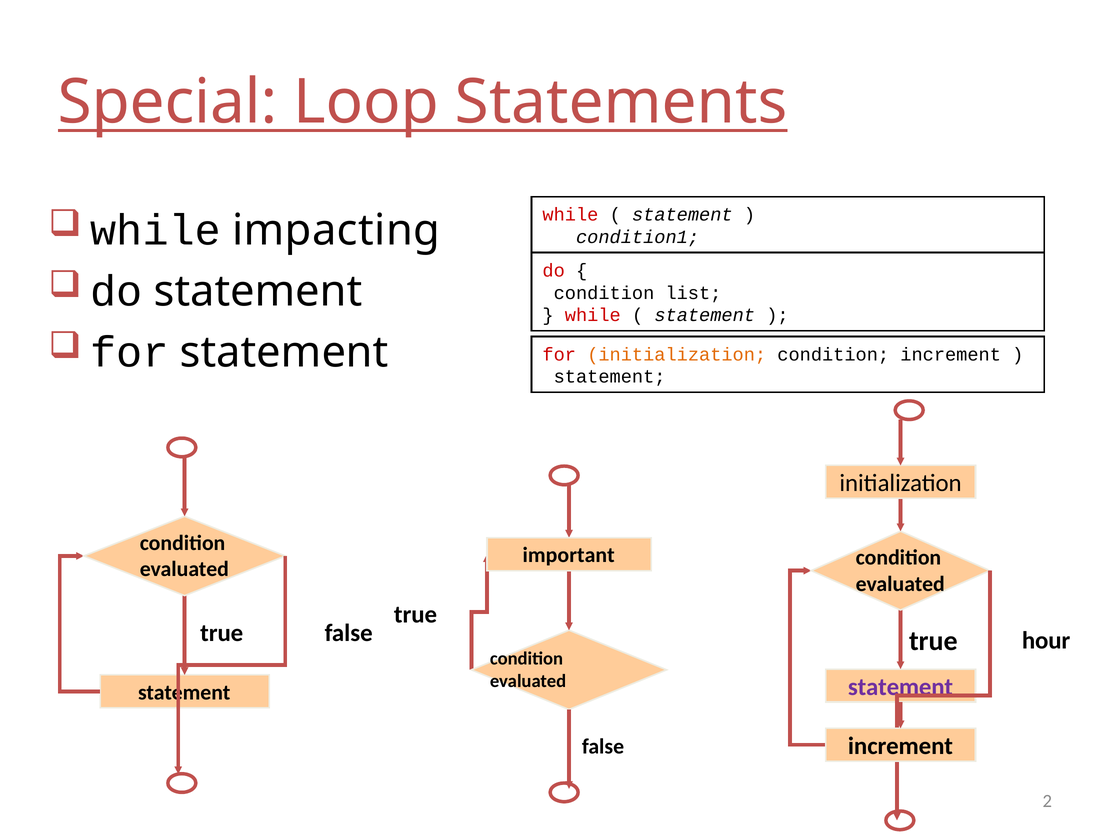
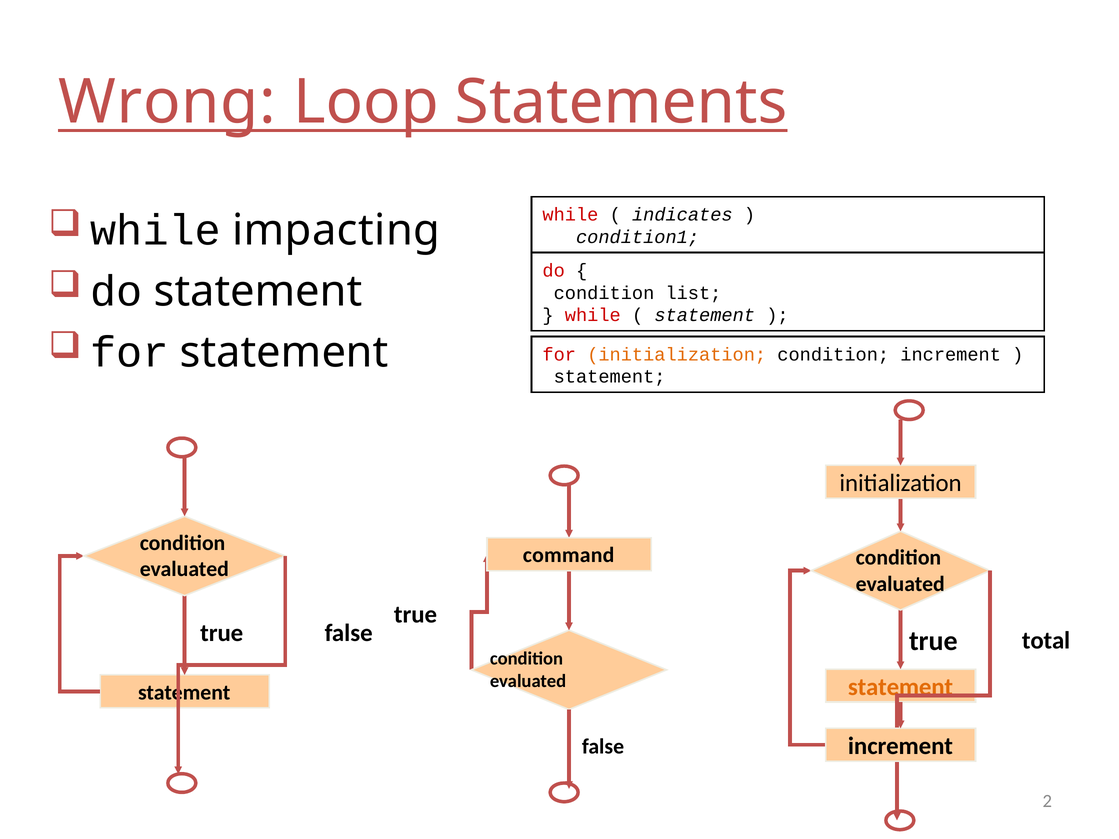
Special: Special -> Wrong
statement at (682, 215): statement -> indicates
important: important -> command
hour: hour -> total
statement at (901, 687) colour: purple -> orange
